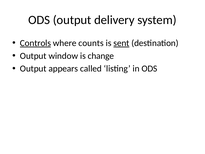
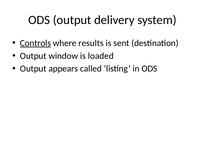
counts: counts -> results
sent underline: present -> none
change: change -> loaded
